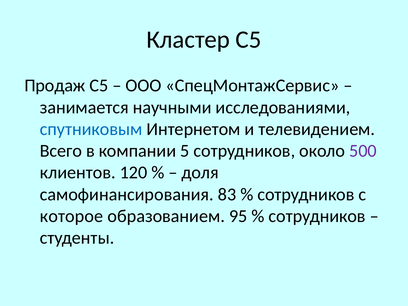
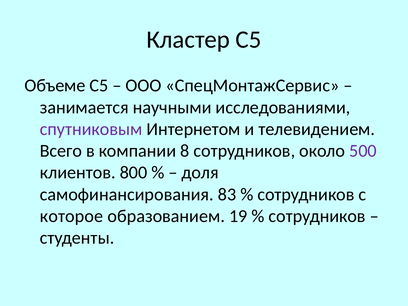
Продаж: Продаж -> Объеме
спутниковым colour: blue -> purple
5: 5 -> 8
120: 120 -> 800
95: 95 -> 19
